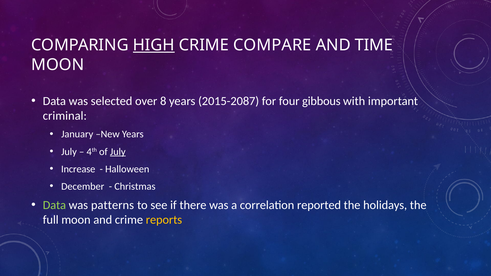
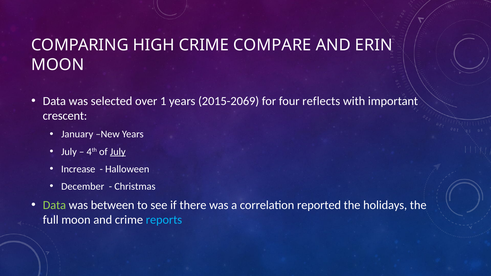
HIGH underline: present -> none
TIME: TIME -> ERIN
8: 8 -> 1
2015-2087: 2015-2087 -> 2015-2069
gibbous: gibbous -> reflects
criminal: criminal -> crescent
patterns: patterns -> between
reports colour: yellow -> light blue
